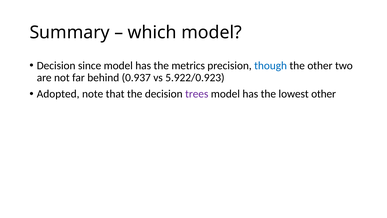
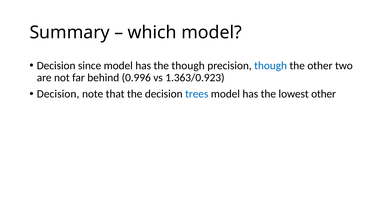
the metrics: metrics -> though
0.937: 0.937 -> 0.996
5.922/0.923: 5.922/0.923 -> 1.363/0.923
Adopted at (58, 94): Adopted -> Decision
trees colour: purple -> blue
